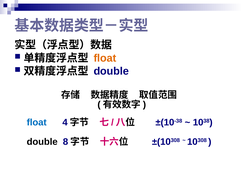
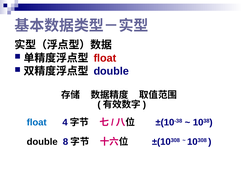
float at (105, 58) colour: orange -> red
